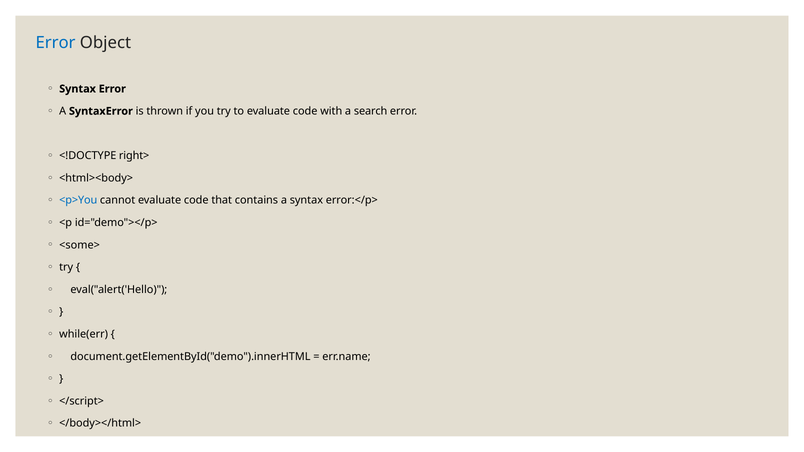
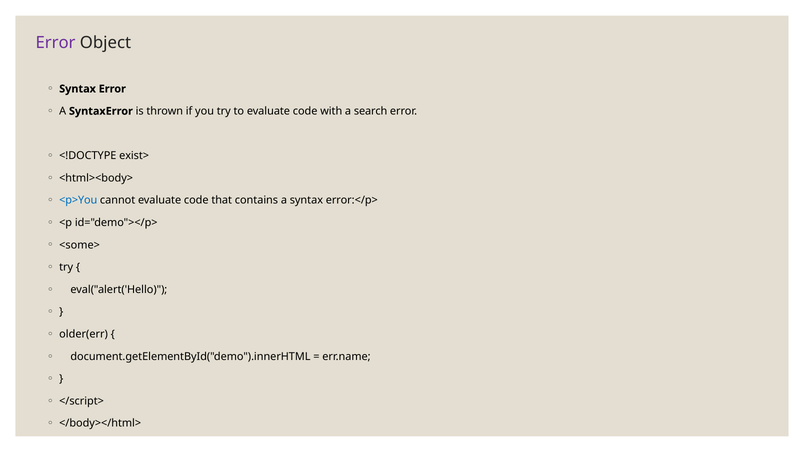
Error at (56, 43) colour: blue -> purple
right>: right> -> exist>
while(err: while(err -> older(err
